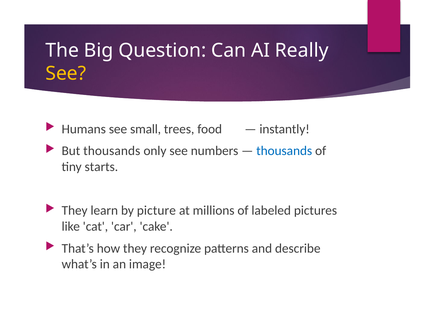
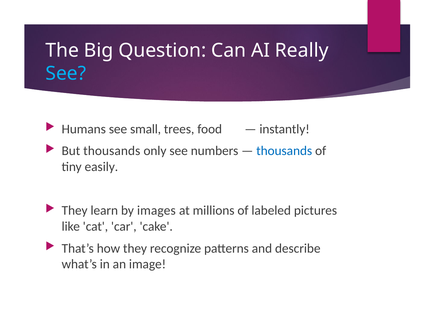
See at (66, 74) colour: yellow -> light blue
starts: starts -> easily
picture: picture -> images
